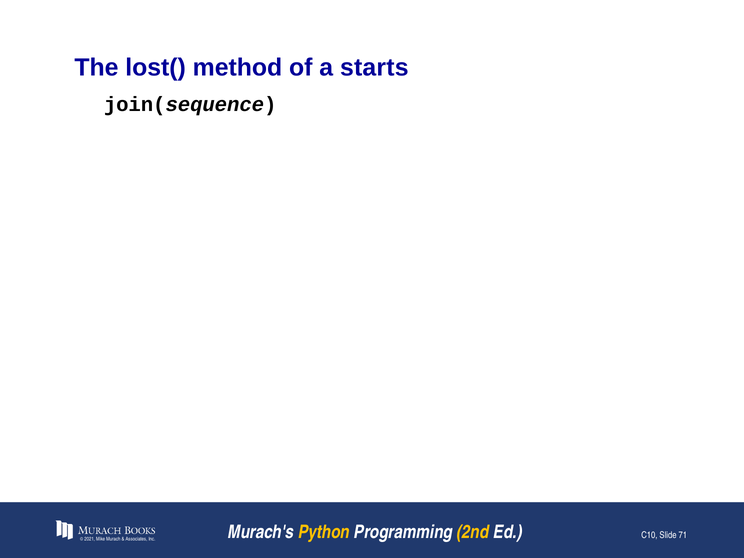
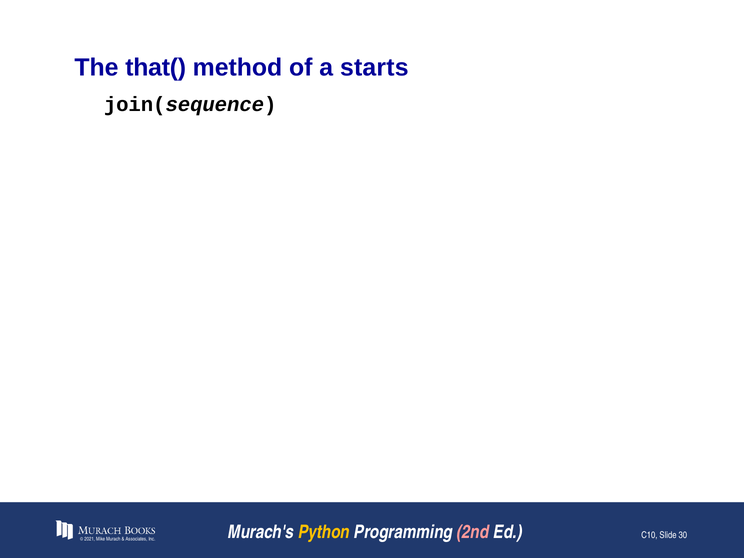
lost(: lost( -> that(
2nd colour: yellow -> pink
71: 71 -> 30
